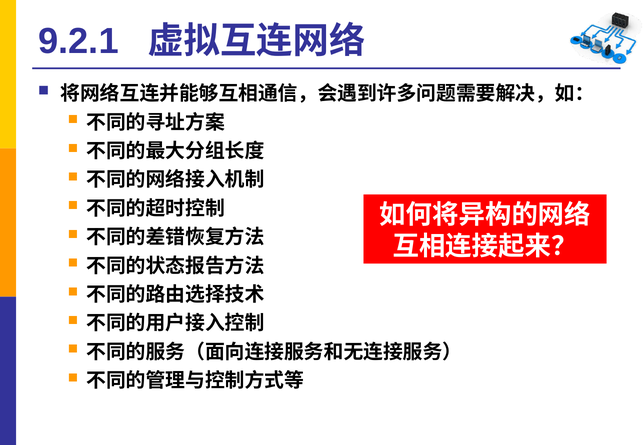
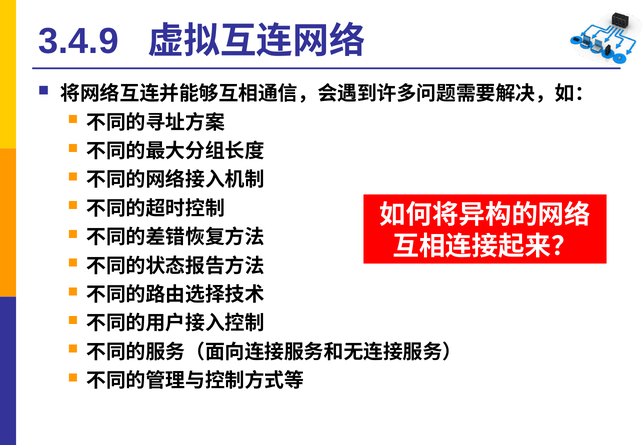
9.2.1: 9.2.1 -> 3.4.9
